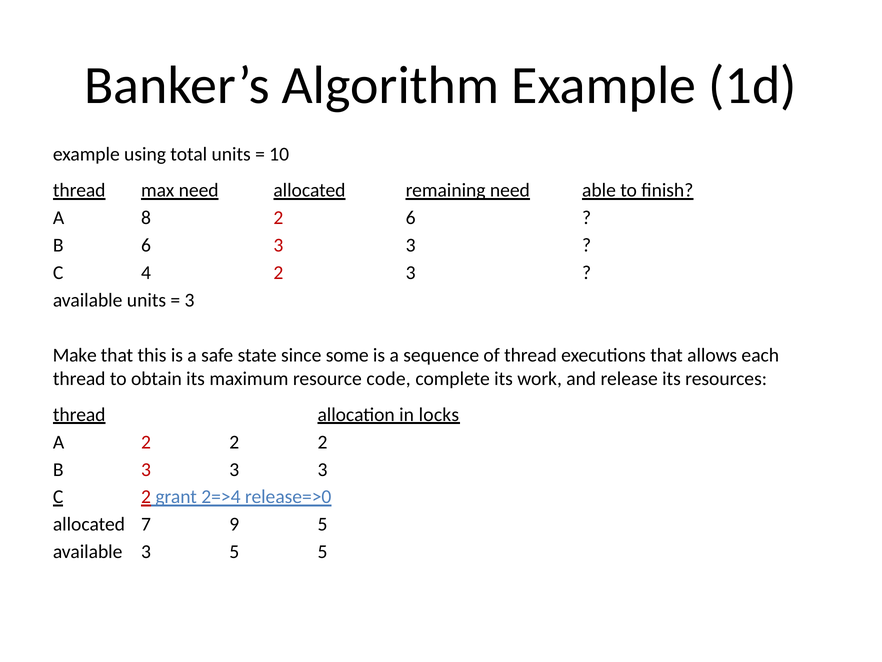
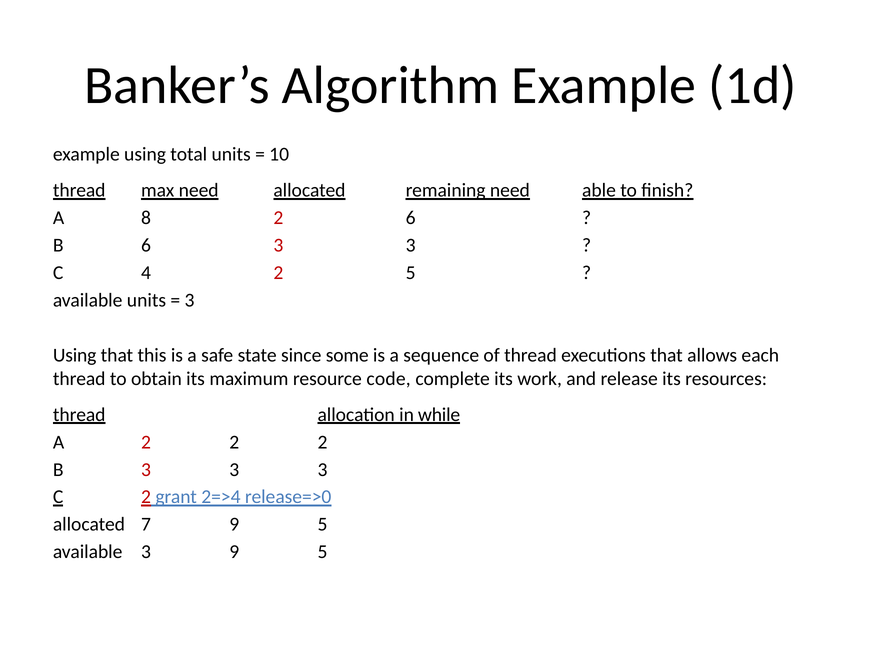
2 3: 3 -> 5
Make at (75, 355): Make -> Using
locks: locks -> while
3 5: 5 -> 9
